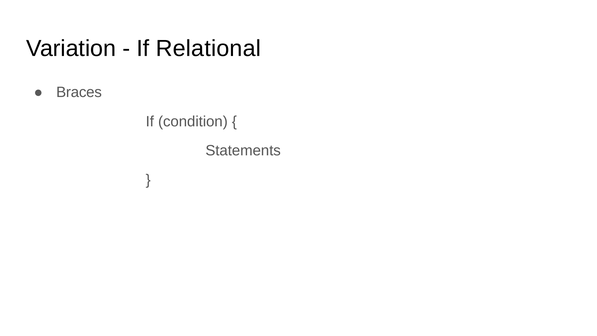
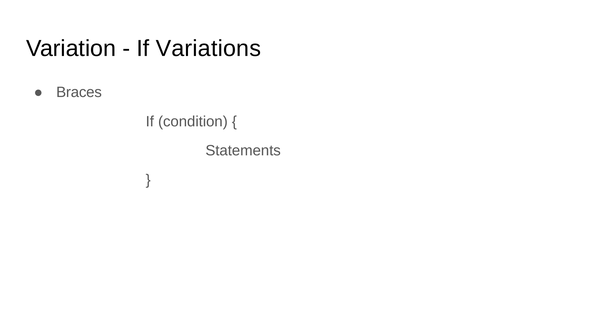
Relational: Relational -> Variations
